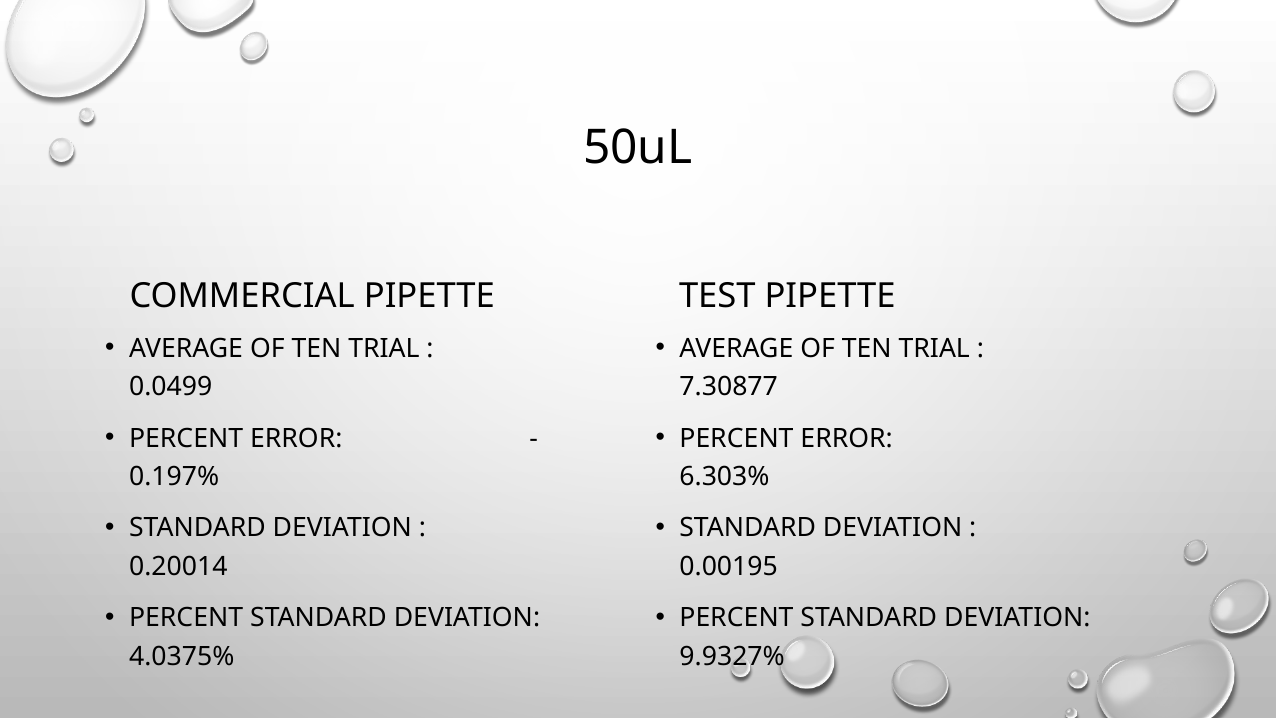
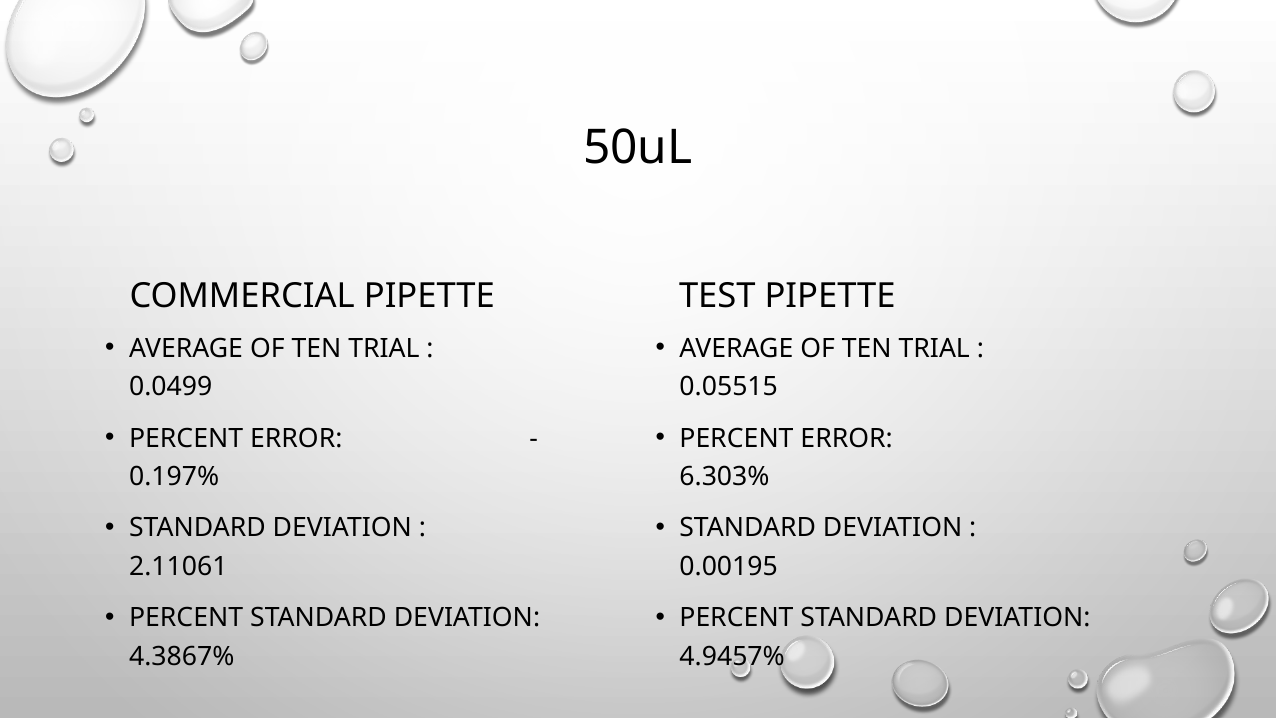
7.30877: 7.30877 -> 0.05515
0.20014: 0.20014 -> 2.11061
4.0375%: 4.0375% -> 4.3867%
9.9327%: 9.9327% -> 4.9457%
